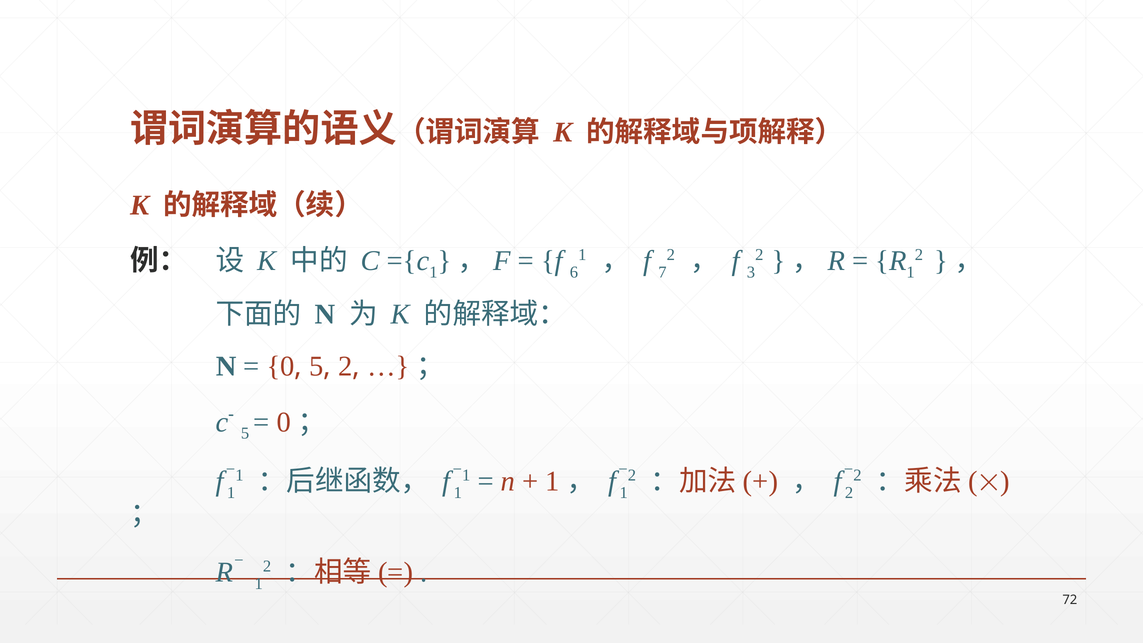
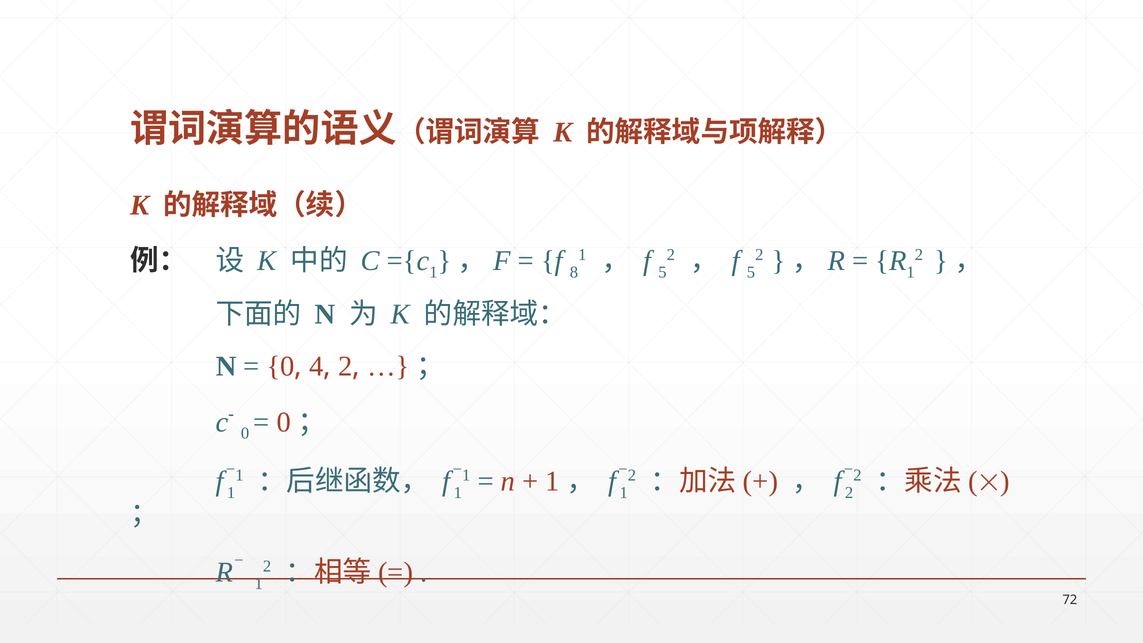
7 at (663, 272): 7 -> 5
3 at (751, 272): 3 -> 5
6: 6 -> 8
5 at (316, 366): 5 -> 4
c 5: 5 -> 0
